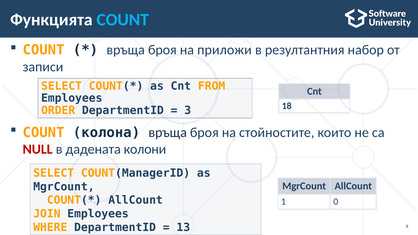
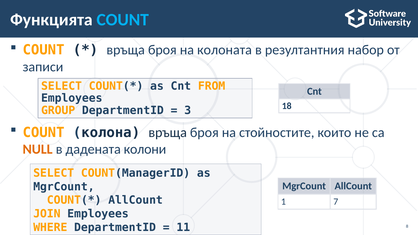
приложи: приложи -> колоната
ORDER: ORDER -> GROUP
NULL colour: red -> orange
0: 0 -> 7
13: 13 -> 11
